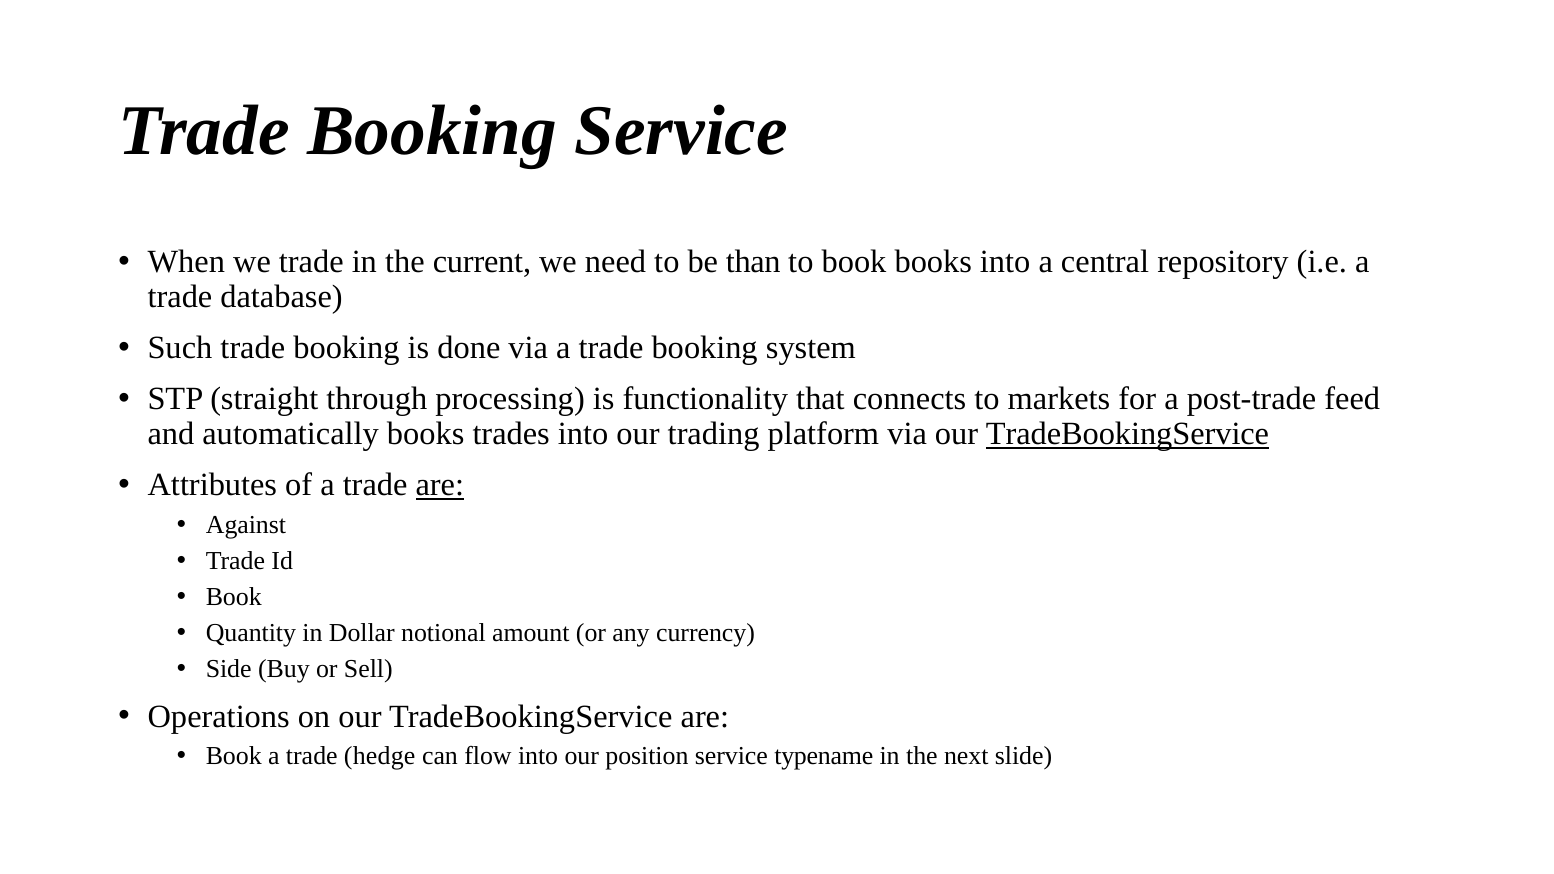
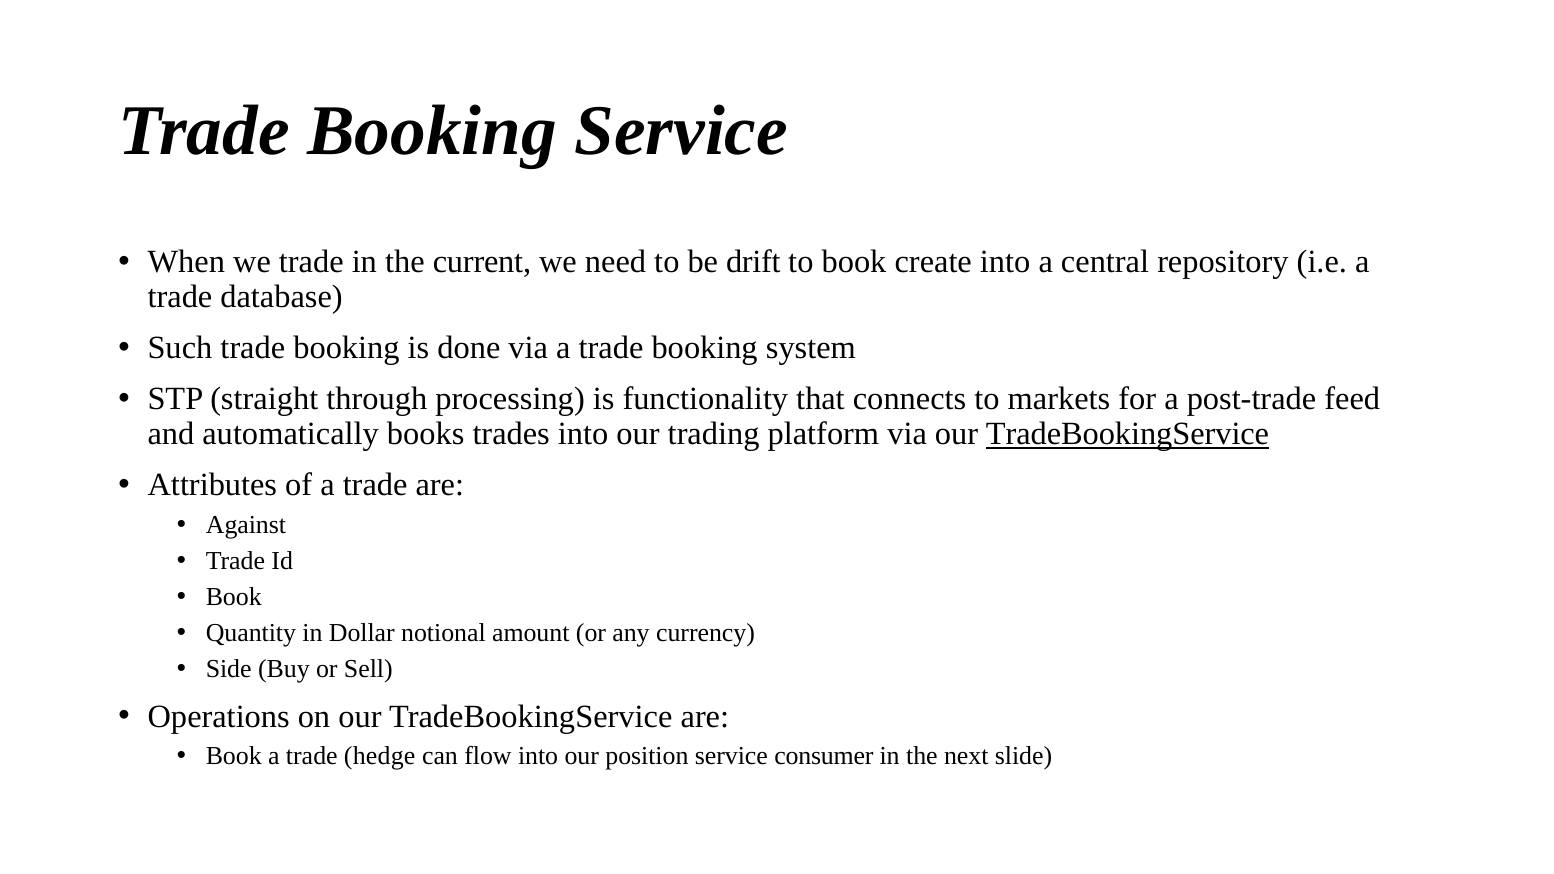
than: than -> drift
book books: books -> create
are at (440, 485) underline: present -> none
typename: typename -> consumer
